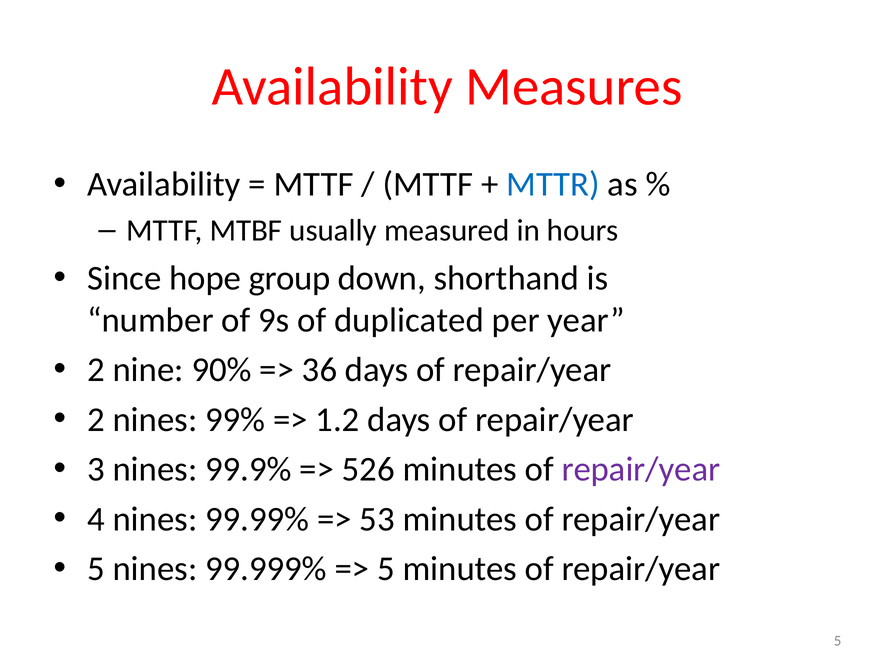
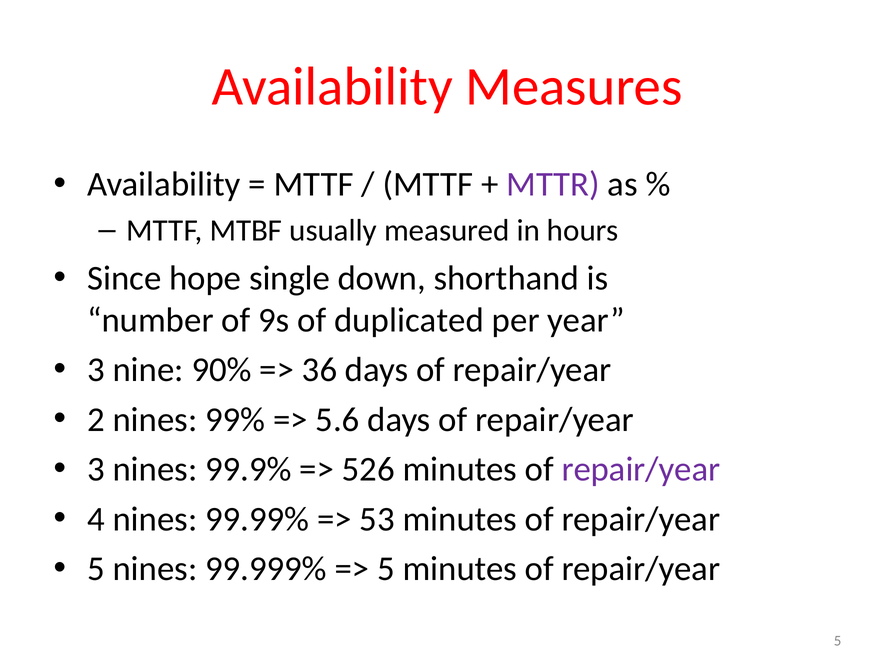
MTTR colour: blue -> purple
group: group -> single
2 at (96, 370): 2 -> 3
1.2: 1.2 -> 5.6
